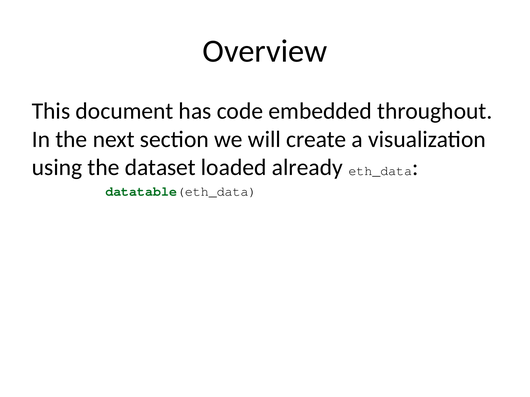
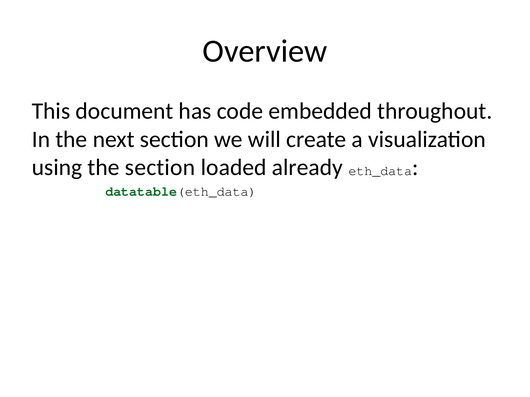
the dataset: dataset -> section
